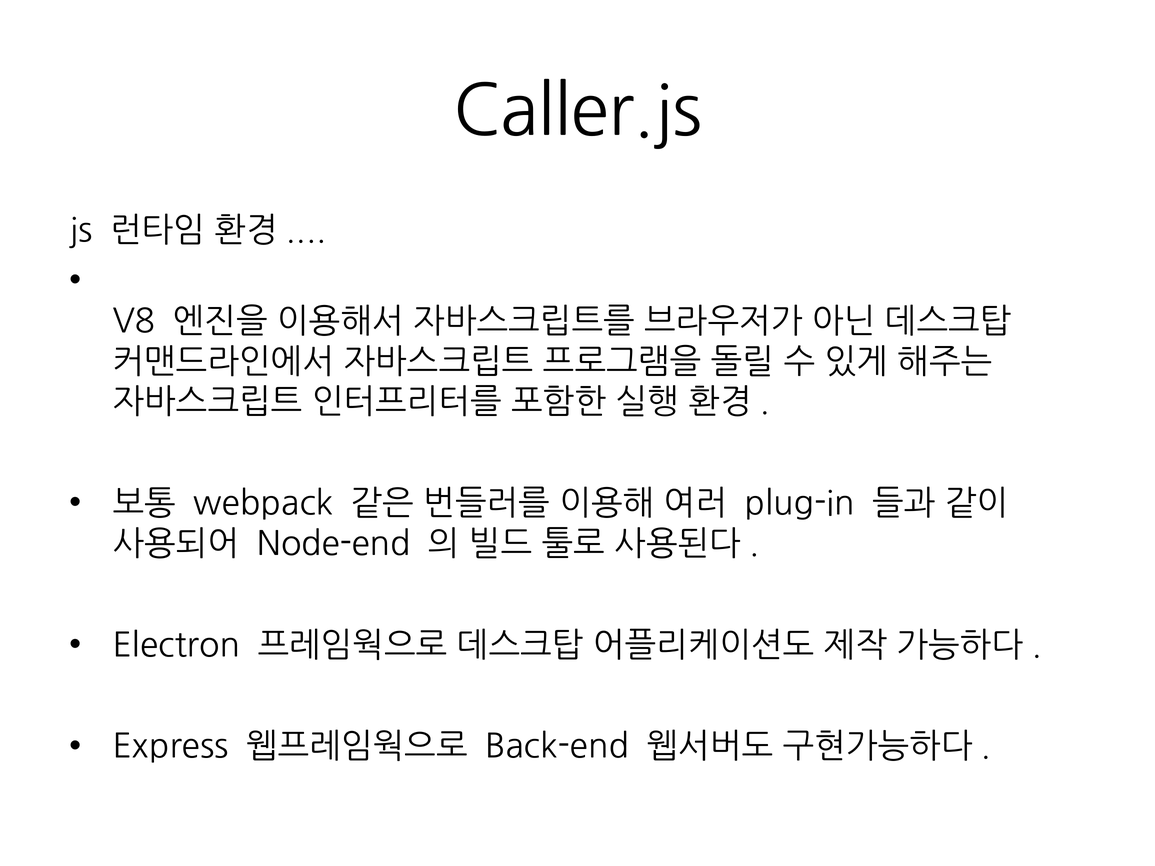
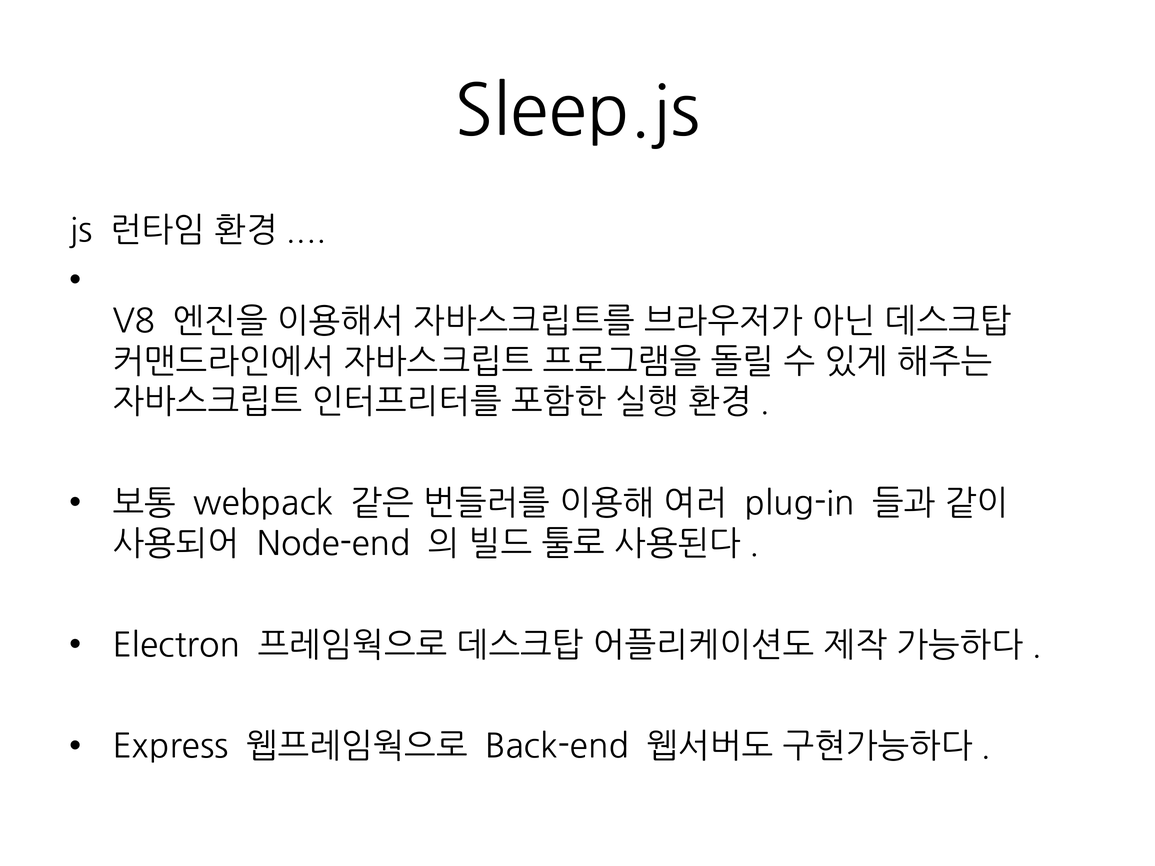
Caller.js: Caller.js -> Sleep.js
